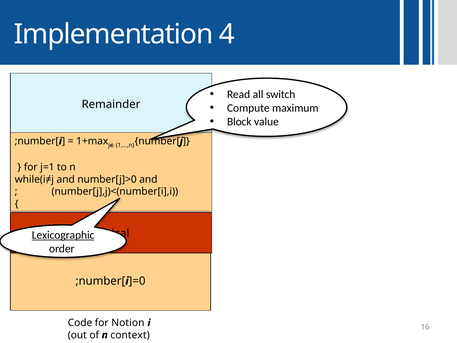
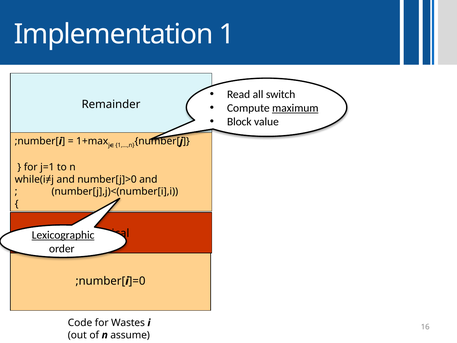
4: 4 -> 1
maximum underline: none -> present
Notion: Notion -> Wastes
context: context -> assume
